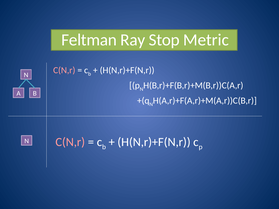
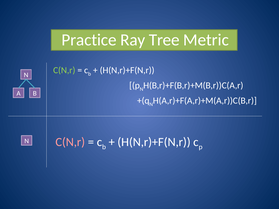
Feltman: Feltman -> Practice
Stop: Stop -> Tree
C(N,r at (64, 70) colour: pink -> light green
